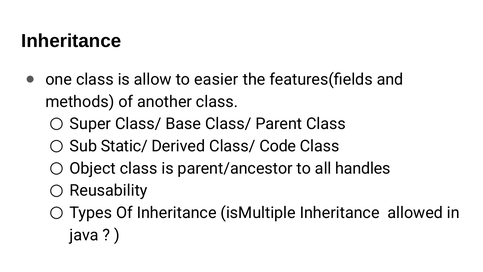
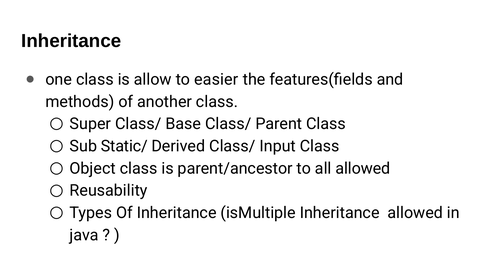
Code: Code -> Input
all handles: handles -> allowed
